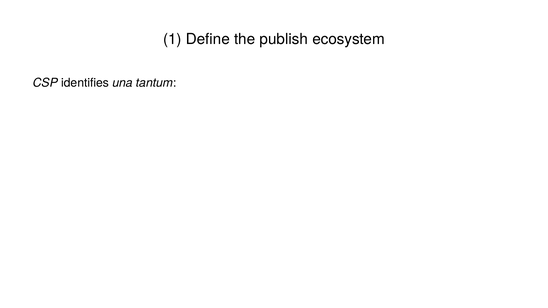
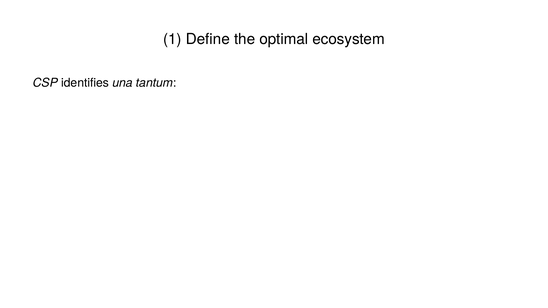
publish: publish -> optimal
